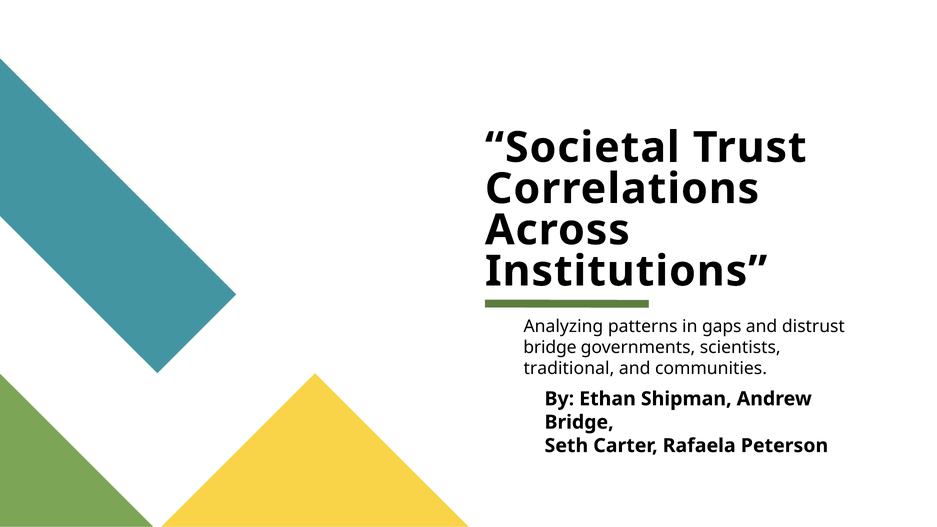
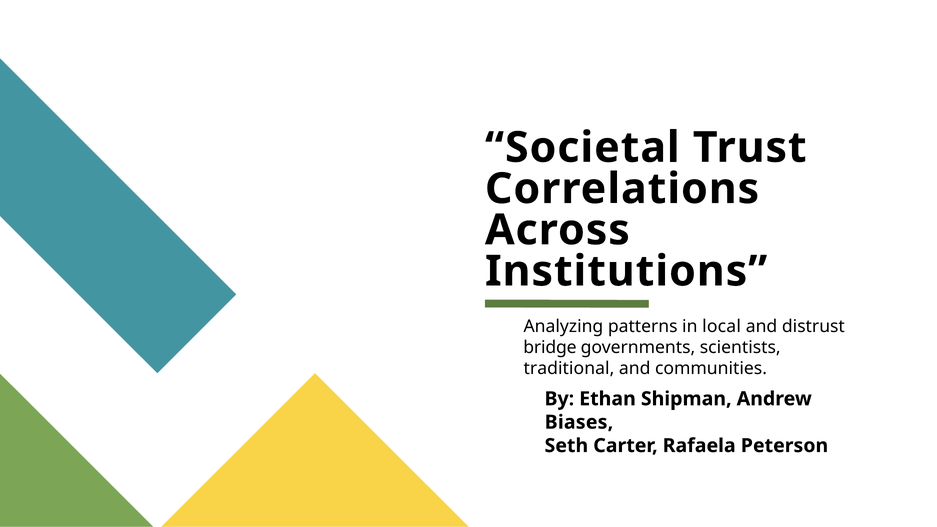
gaps: gaps -> local
Bridge at (579, 422): Bridge -> Biases
